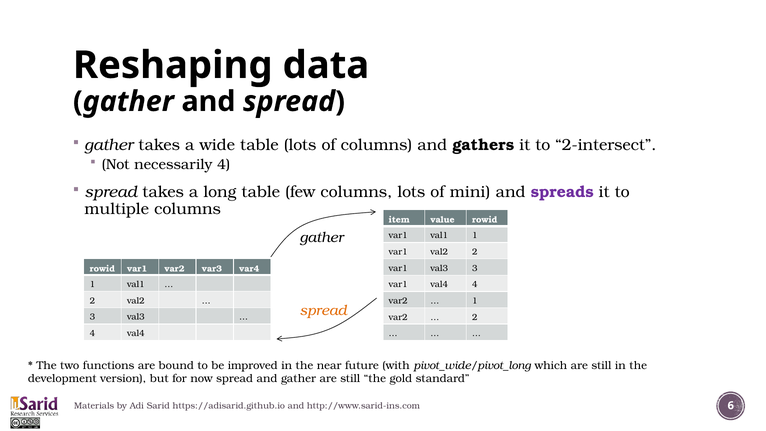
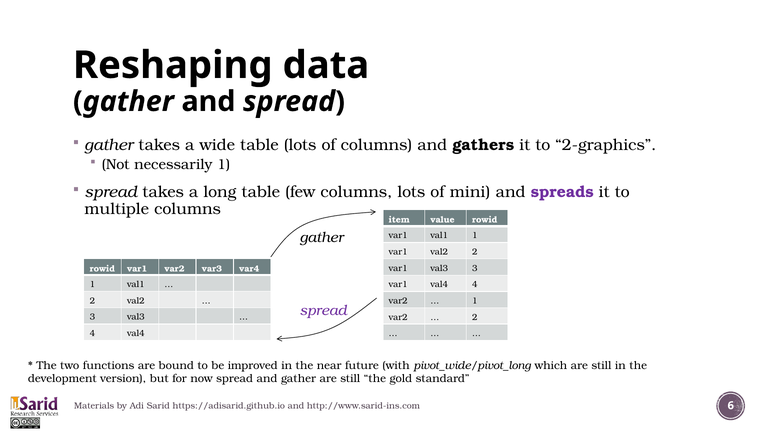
2-intersect: 2-intersect -> 2-graphics
necessarily 4: 4 -> 1
spread at (323, 310) colour: orange -> purple
